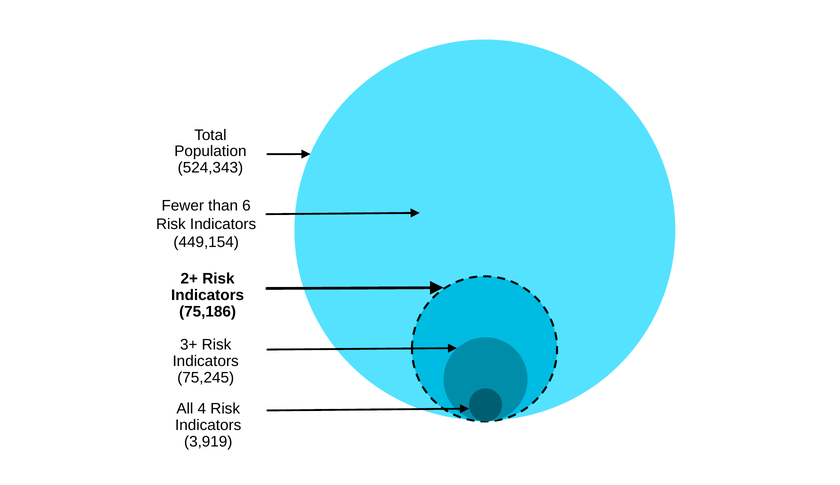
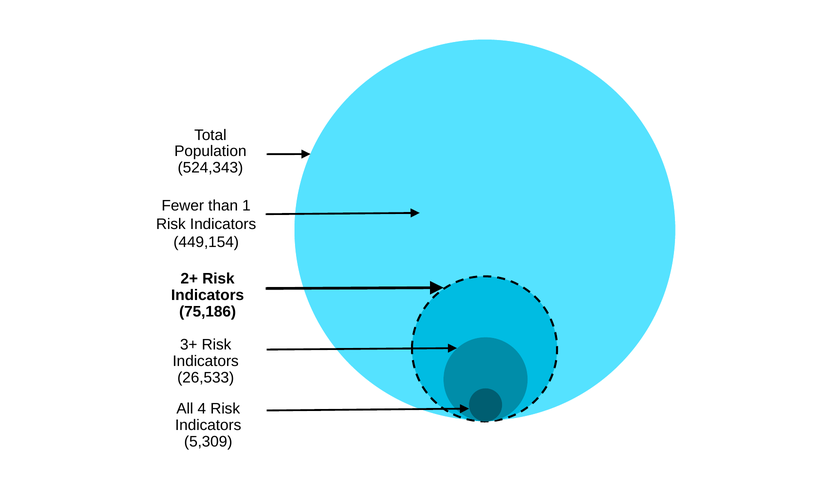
6: 6 -> 1
75,245: 75,245 -> 26,533
3,919: 3,919 -> 5,309
